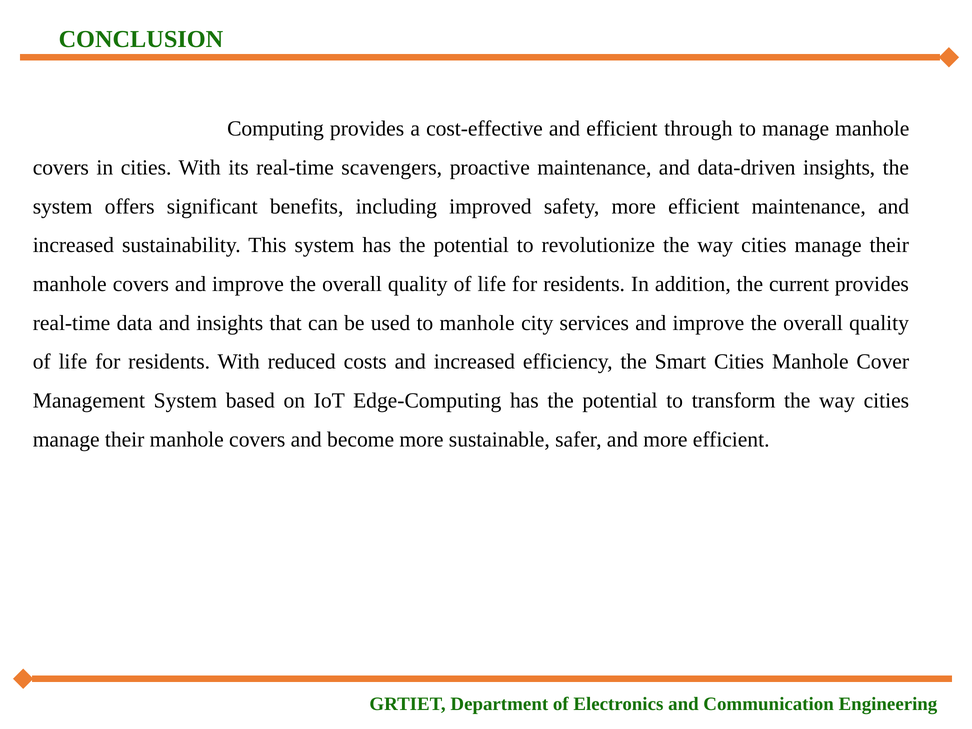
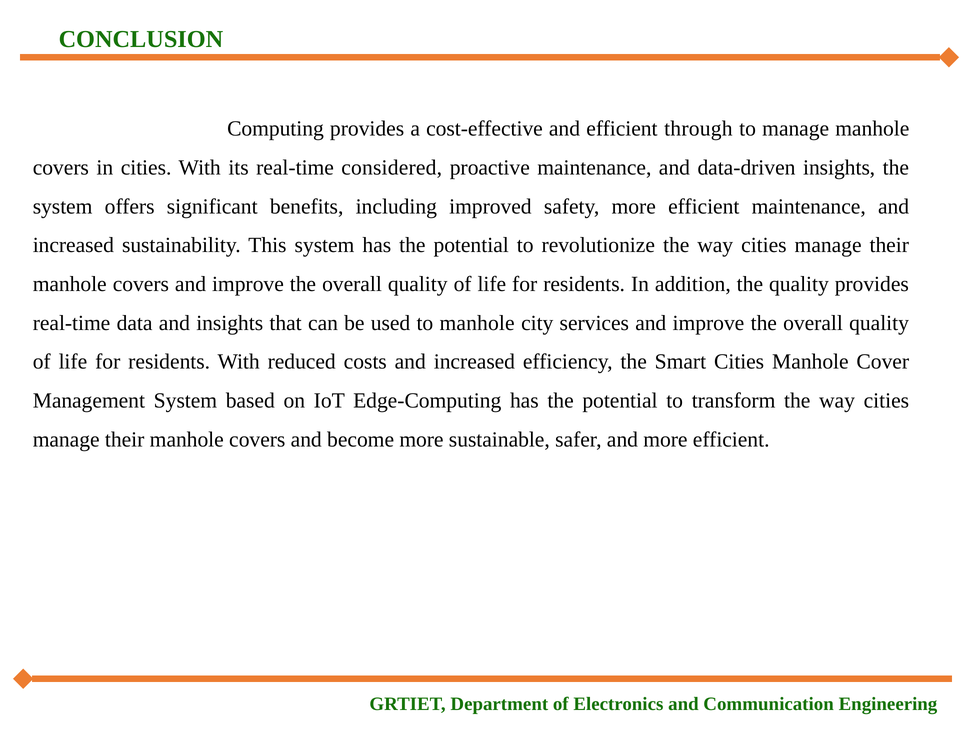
scavengers: scavengers -> considered
the current: current -> quality
